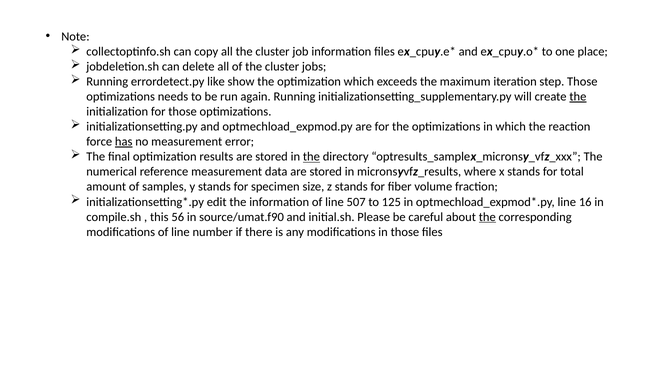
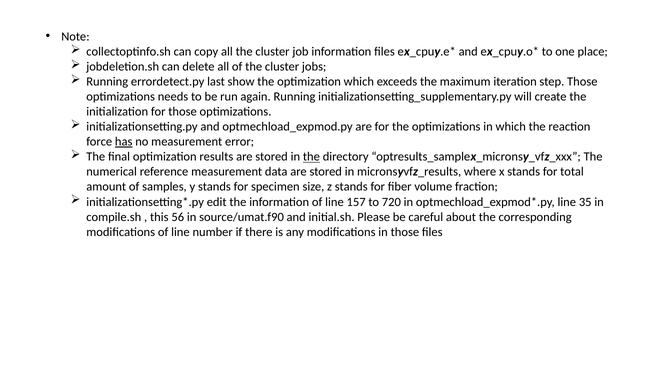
like: like -> last
the at (578, 97) underline: present -> none
507: 507 -> 157
125: 125 -> 720
16: 16 -> 35
the at (487, 217) underline: present -> none
